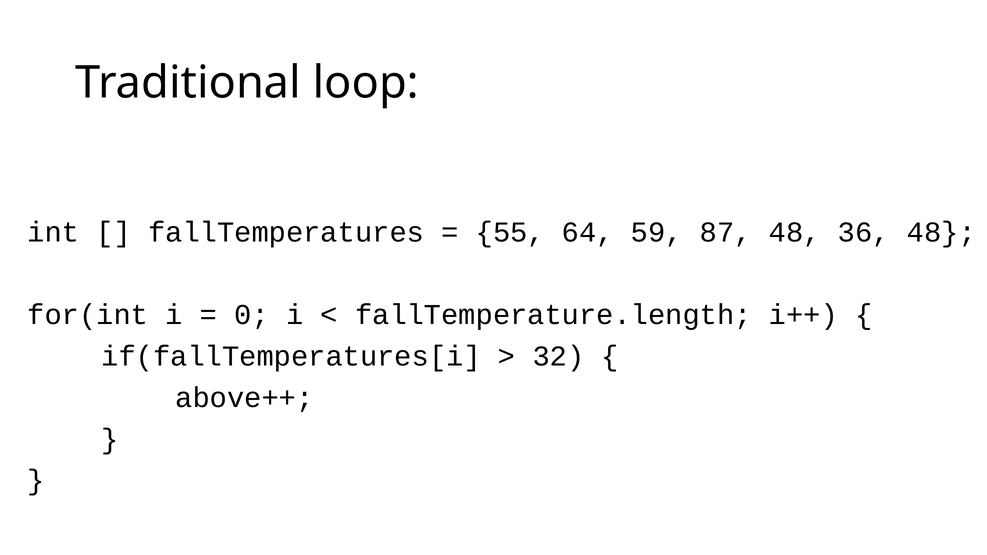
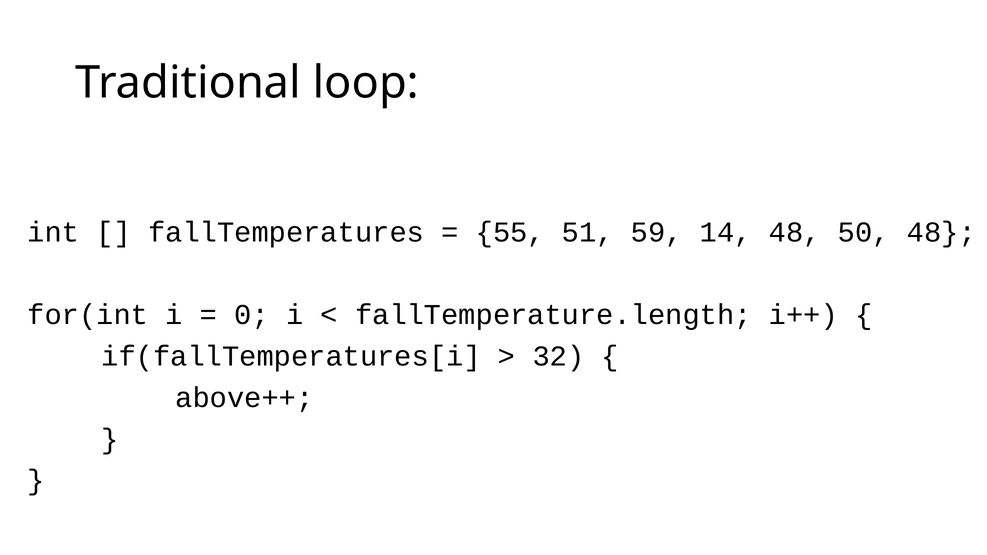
64: 64 -> 51
87: 87 -> 14
36: 36 -> 50
